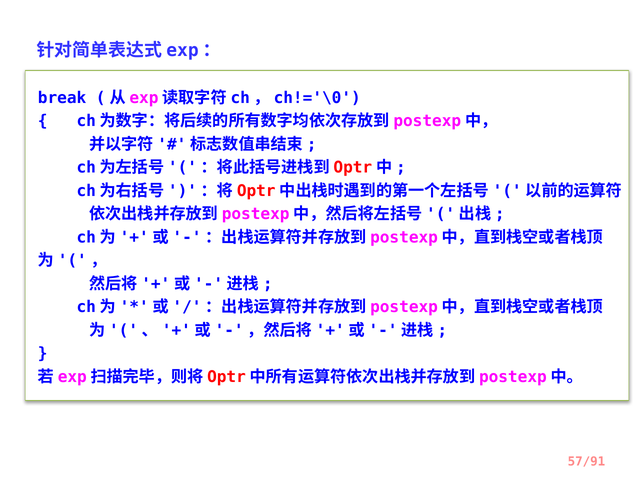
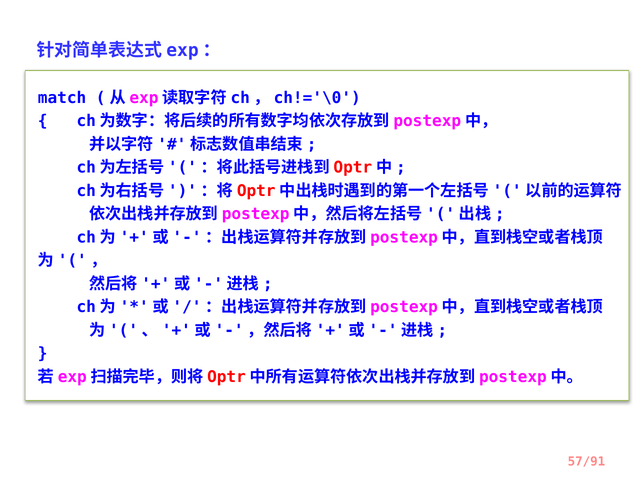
break: break -> match
